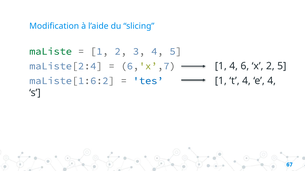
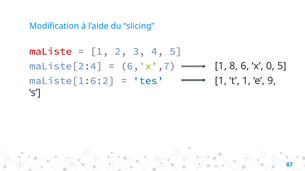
maListe colour: green -> red
1 4: 4 -> 8
x 2: 2 -> 0
t 4: 4 -> 1
e 4: 4 -> 9
